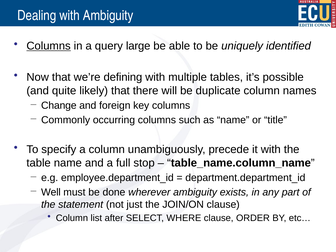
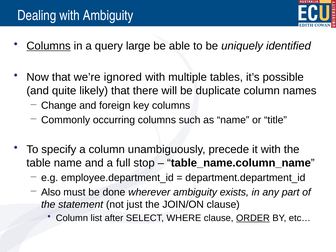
defining: defining -> ignored
Well: Well -> Also
ORDER underline: none -> present
